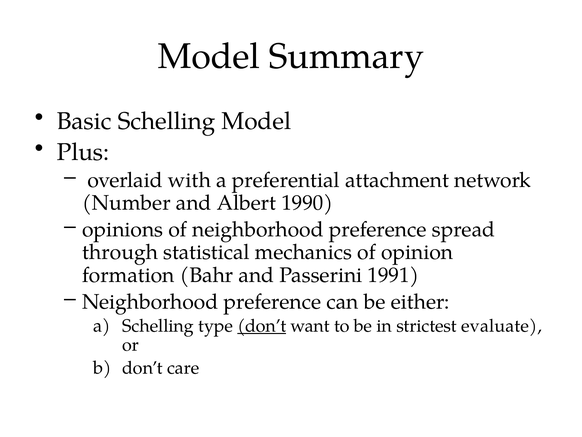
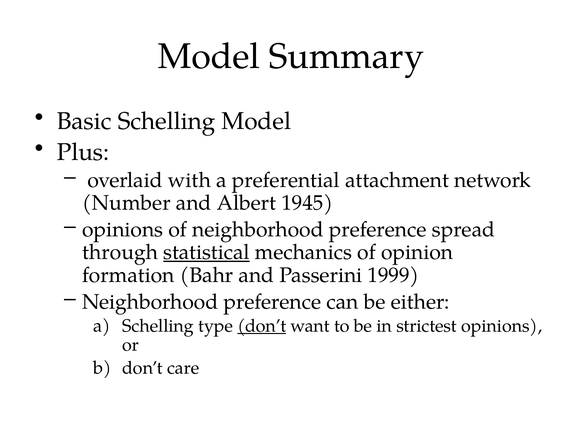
1990: 1990 -> 1945
statistical underline: none -> present
1991: 1991 -> 1999
strictest evaluate: evaluate -> opinions
